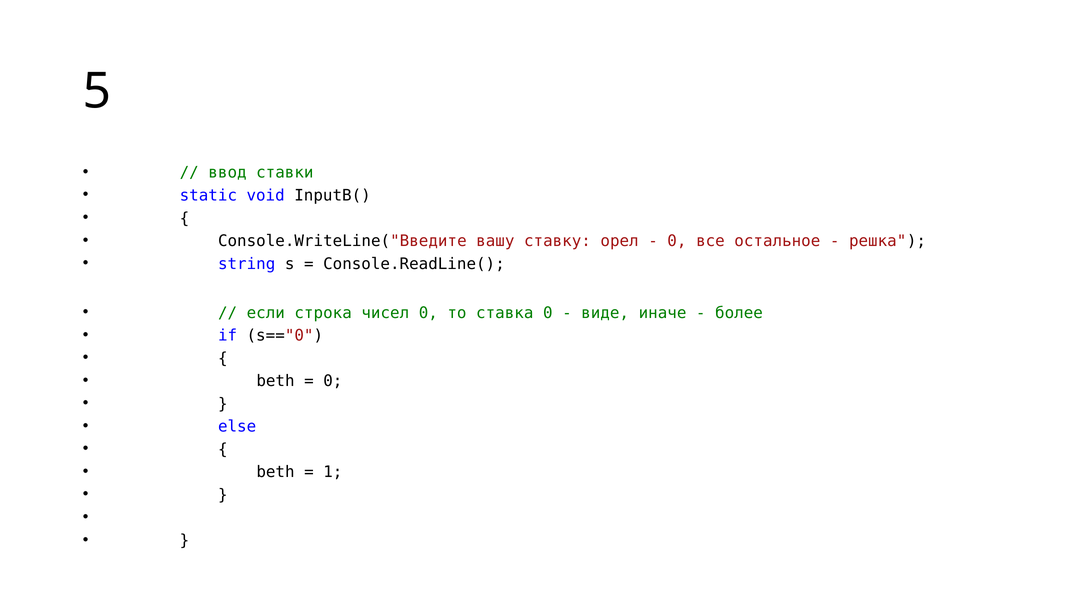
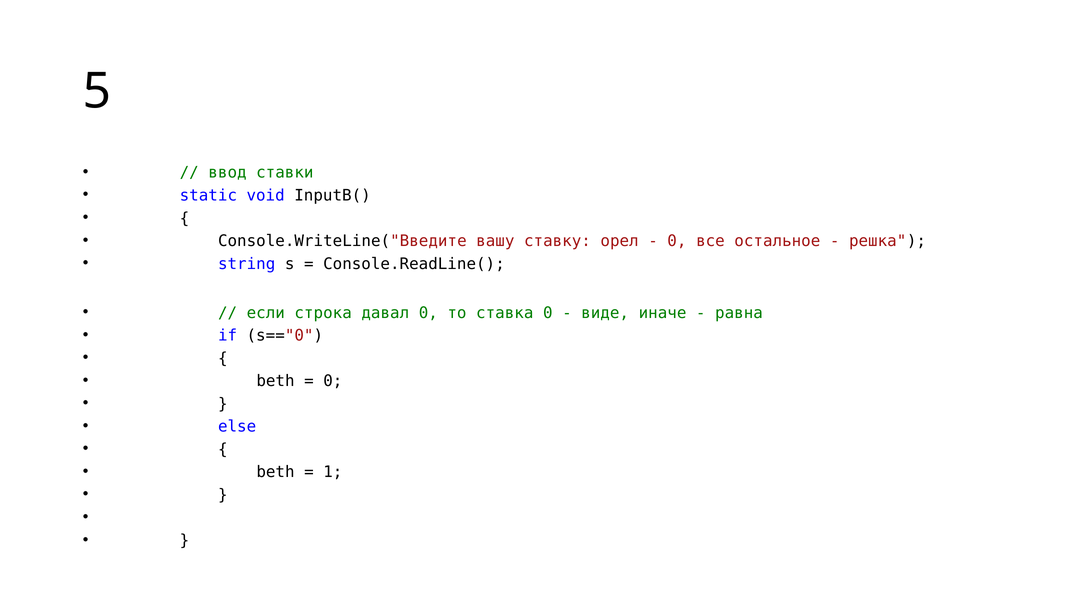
чисел: чисел -> давал
более: более -> равна
